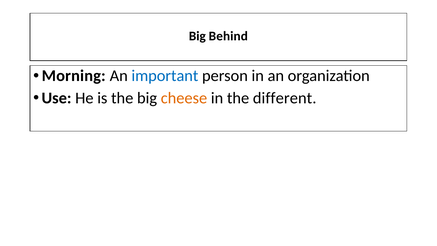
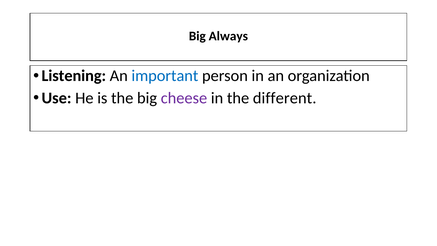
Behind: Behind -> Always
Morning: Morning -> Listening
cheese colour: orange -> purple
